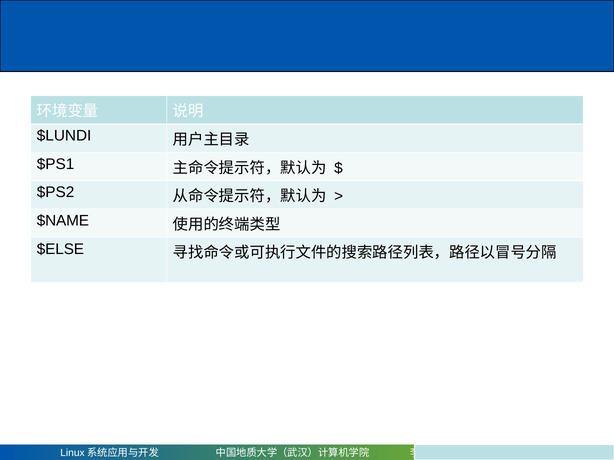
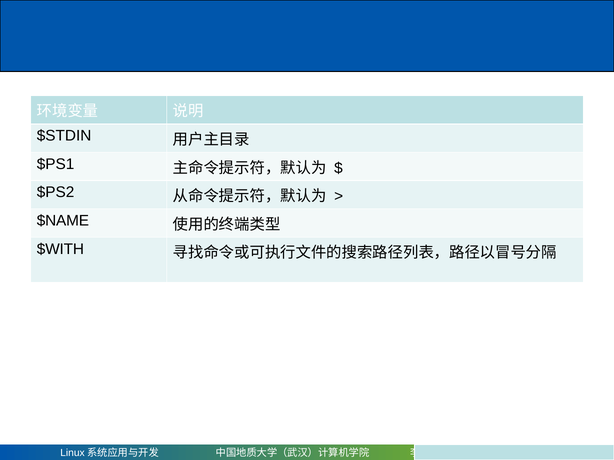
$LUNDI: $LUNDI -> $STDIN
$ELSE: $ELSE -> $WITH
